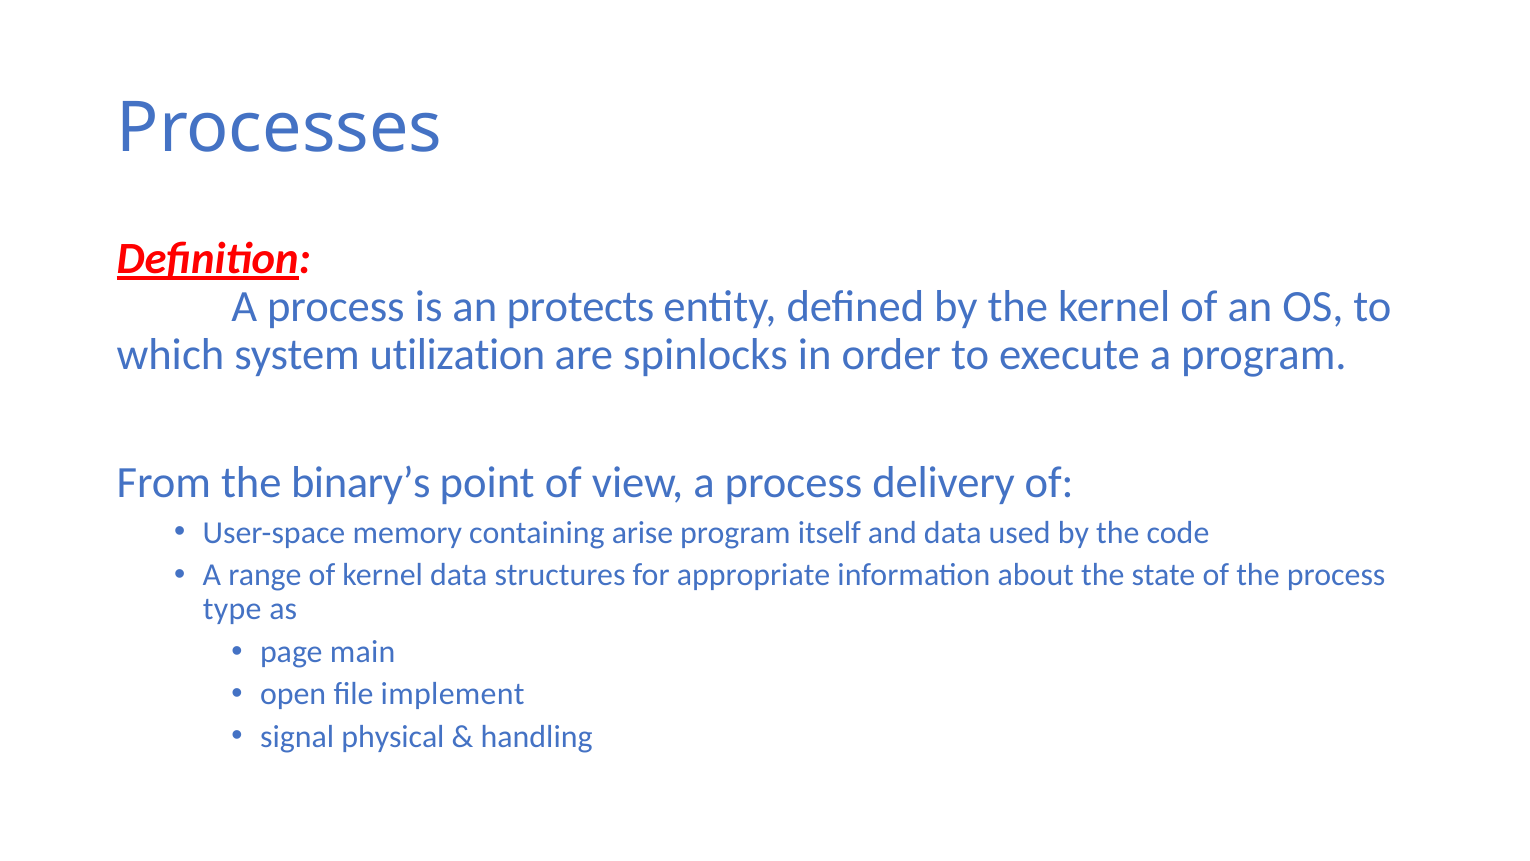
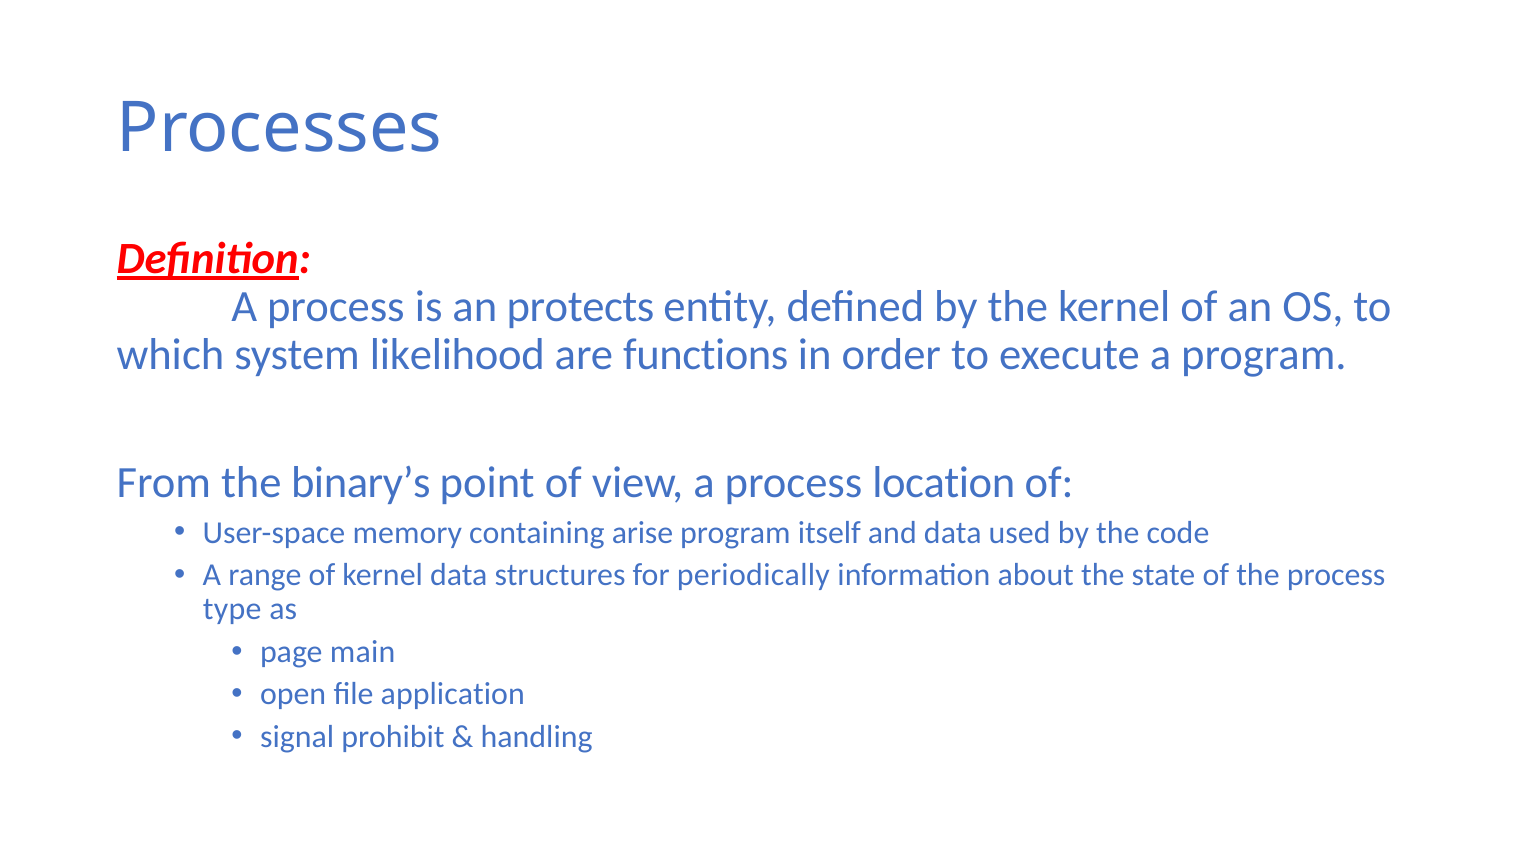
utilization: utilization -> likelihood
spinlocks: spinlocks -> functions
delivery: delivery -> location
appropriate: appropriate -> periodically
implement: implement -> application
physical: physical -> prohibit
